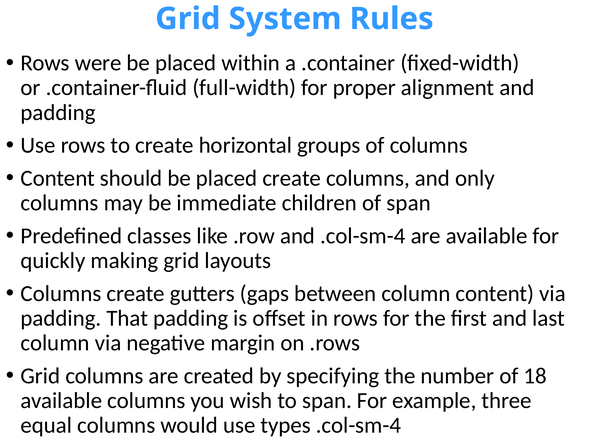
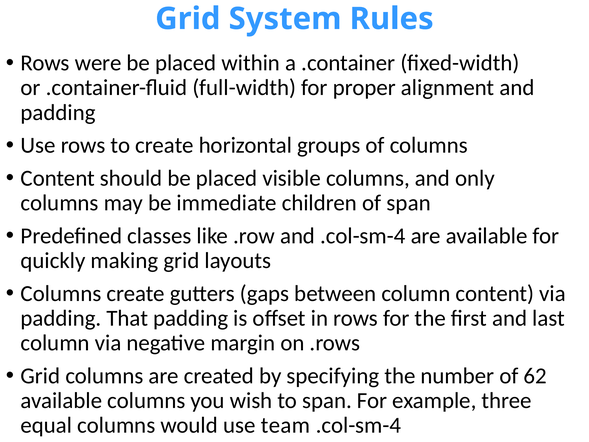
placed create: create -> visible
18: 18 -> 62
types: types -> team
